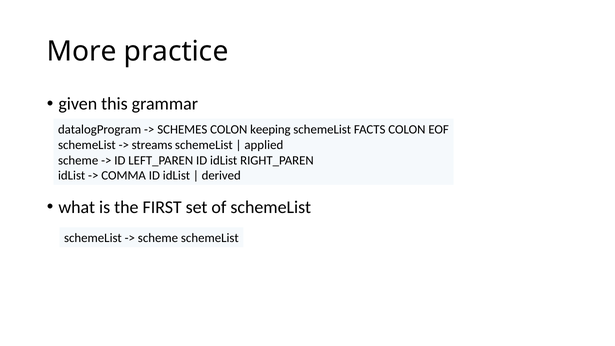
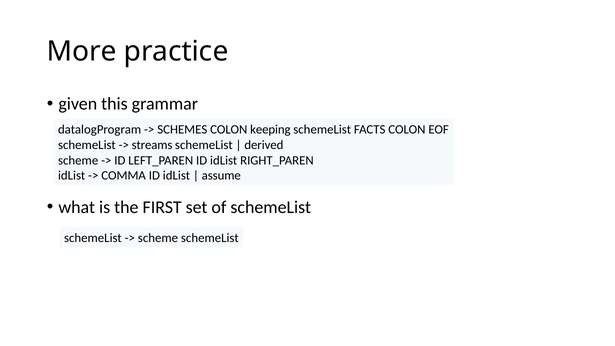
applied: applied -> derived
derived: derived -> assume
